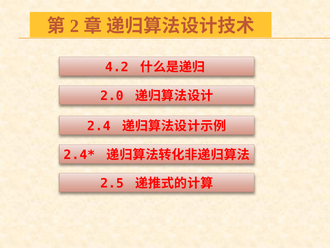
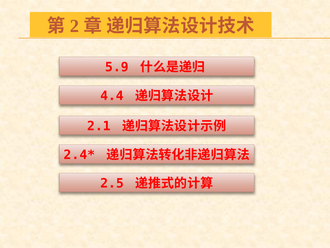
4.2: 4.2 -> 5.9
2.0: 2.0 -> 4.4
2.4: 2.4 -> 2.1
